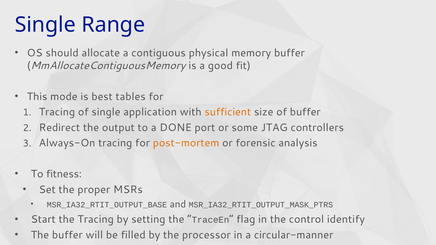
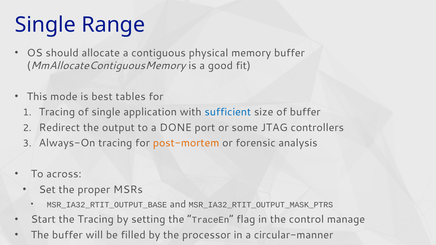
sufficient colour: orange -> blue
fitness: fitness -> across
identify: identify -> manage
